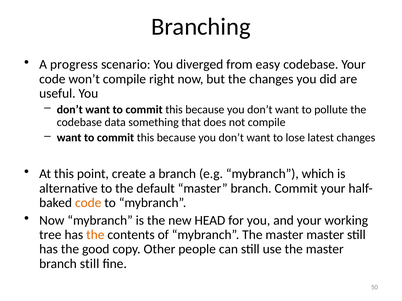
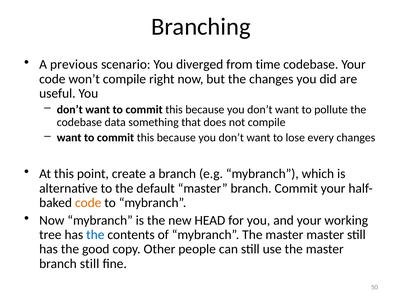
progress: progress -> previous
easy: easy -> time
latest: latest -> every
the at (95, 235) colour: orange -> blue
